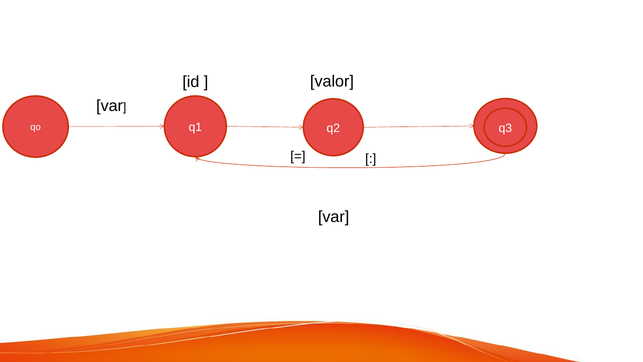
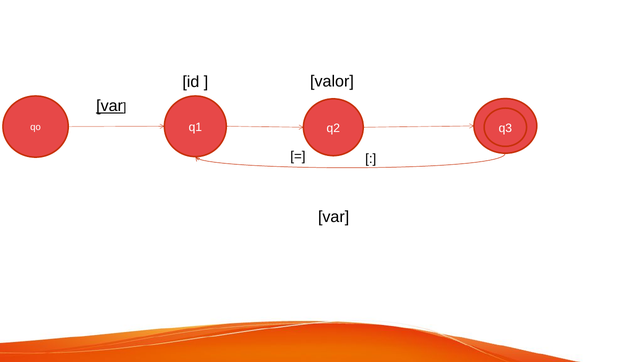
var at (110, 106) underline: none -> present
